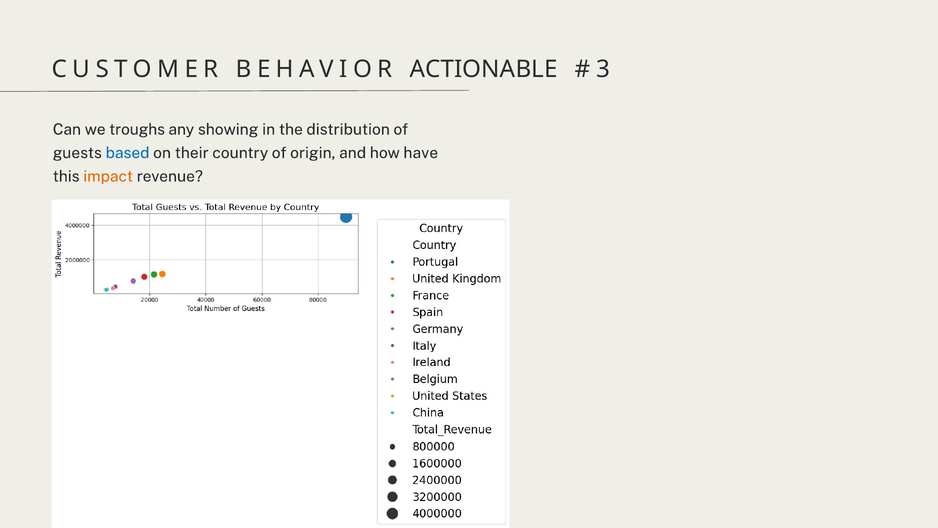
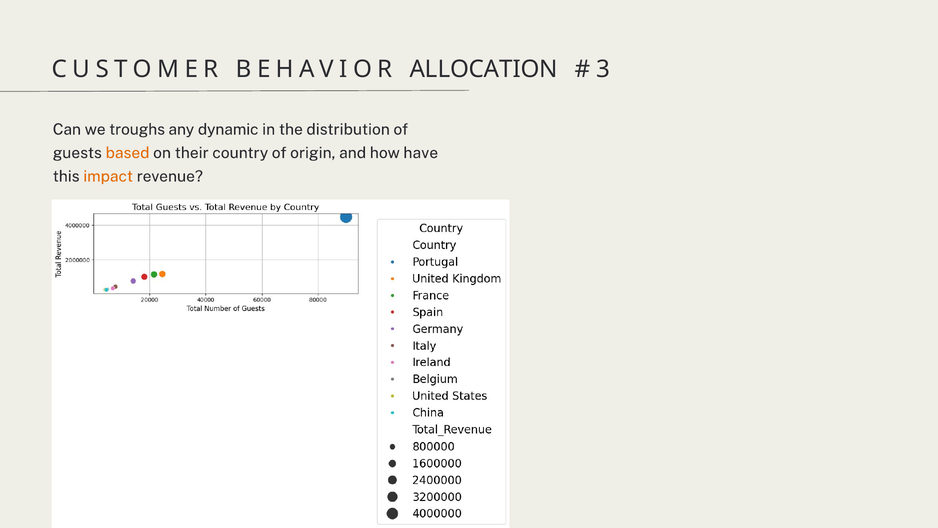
ACTIONABLE: ACTIONABLE -> ALLOCATION
showing: showing -> dynamic
based colour: blue -> orange
